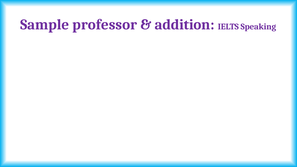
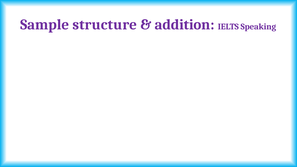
professor: professor -> structure
